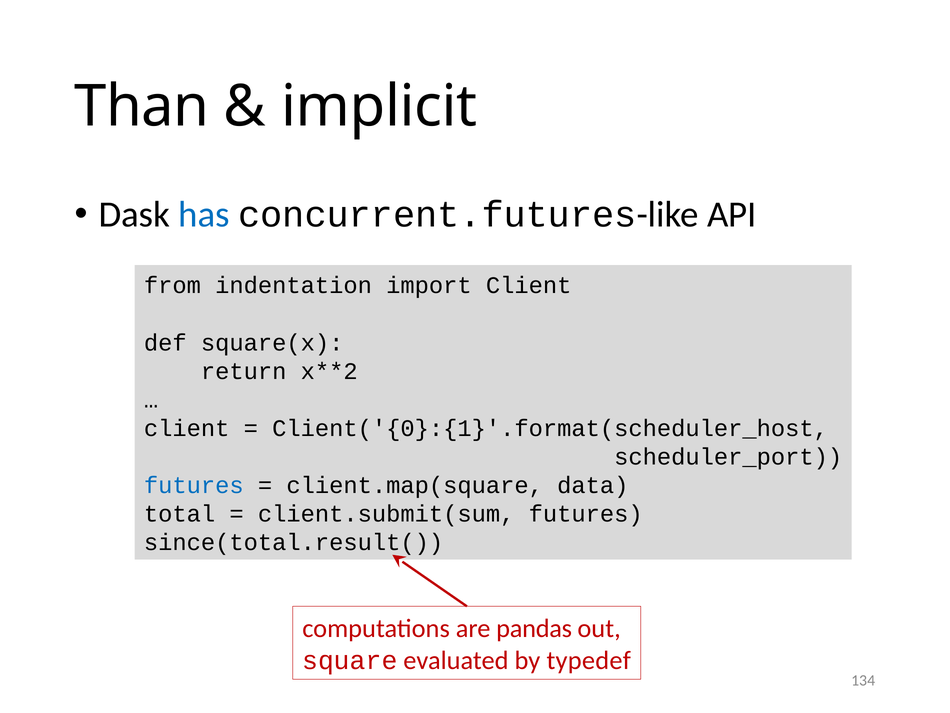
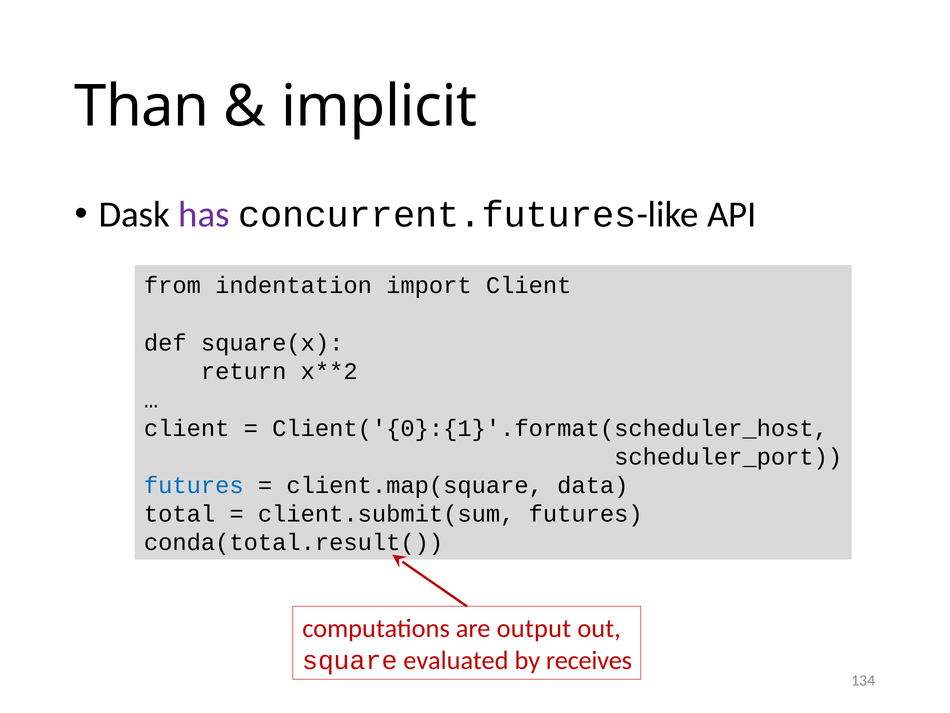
has colour: blue -> purple
since(total.result(: since(total.result( -> conda(total.result(
pandas: pandas -> output
typedef: typedef -> receives
